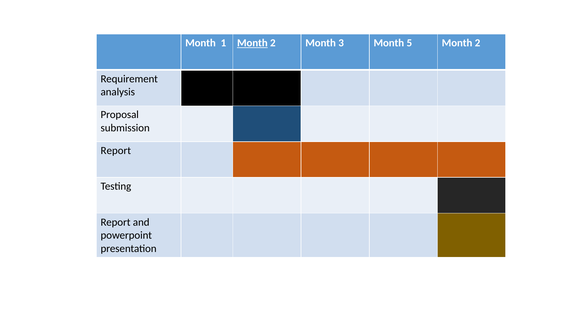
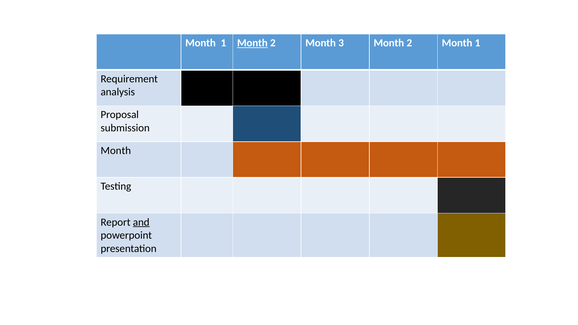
3 Month 5: 5 -> 2
2 at (478, 43): 2 -> 1
Report at (116, 151): Report -> Month
and underline: none -> present
